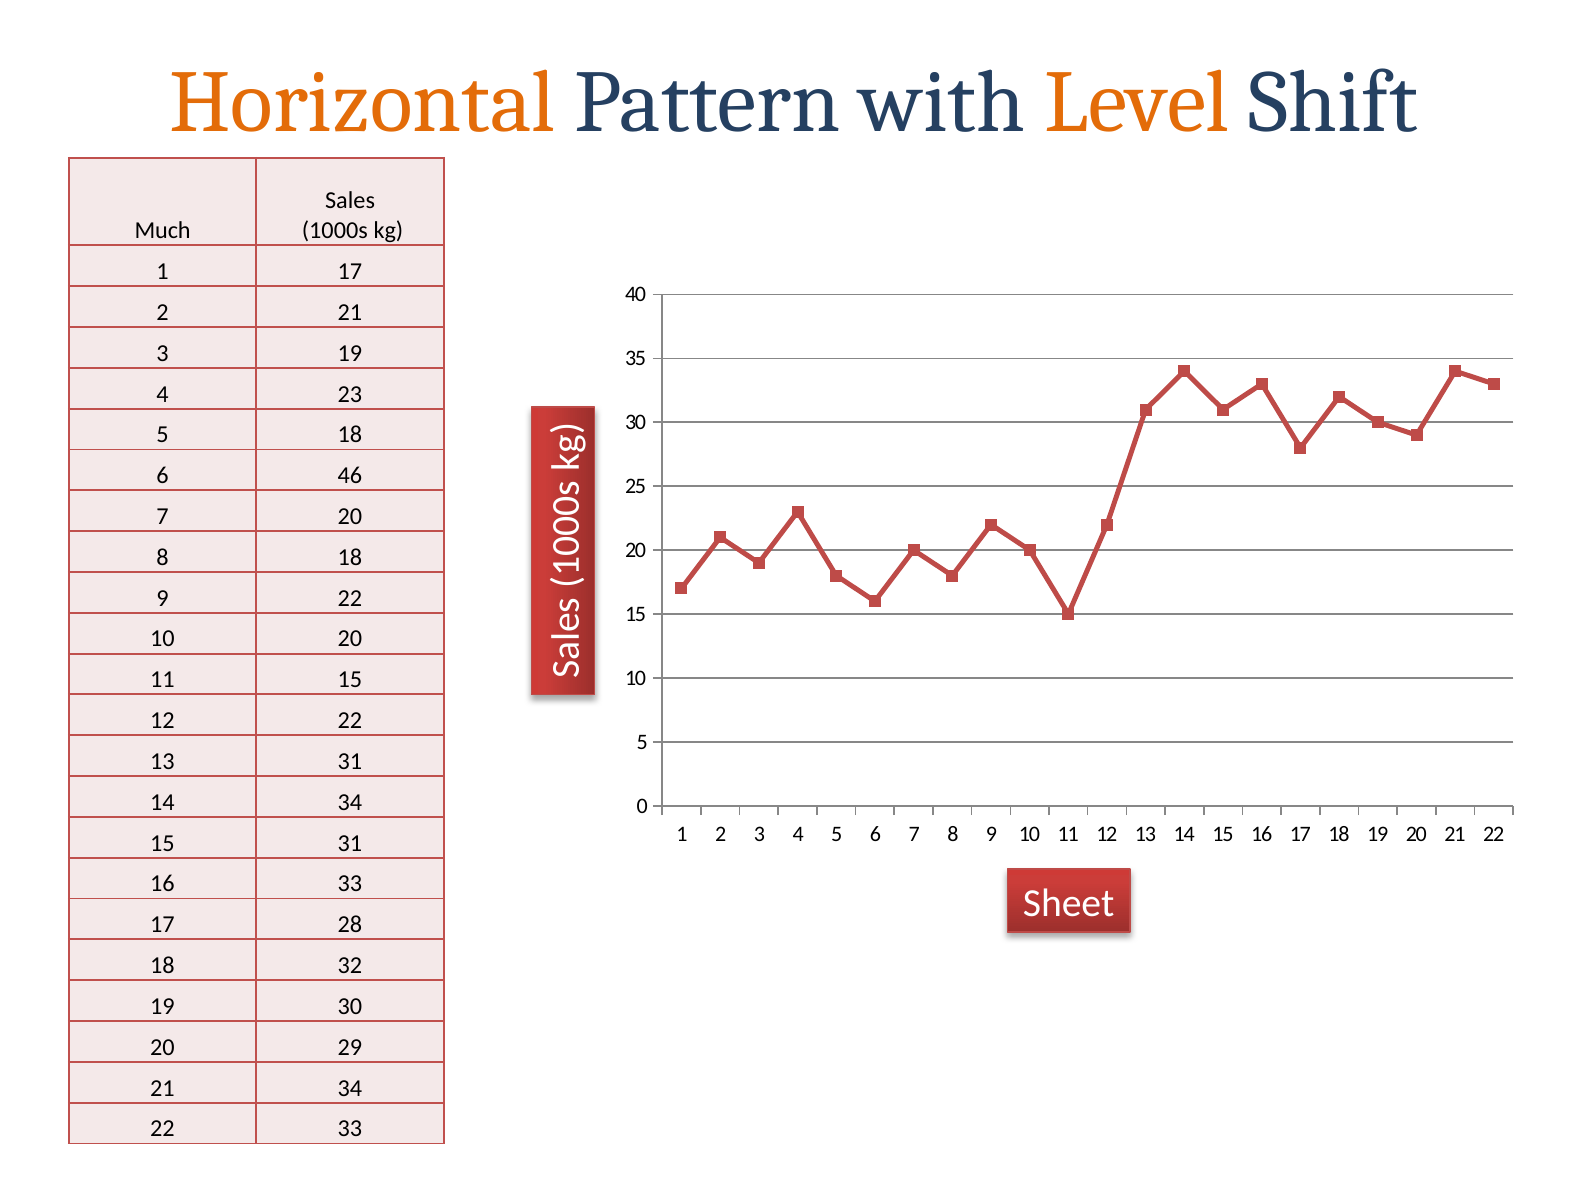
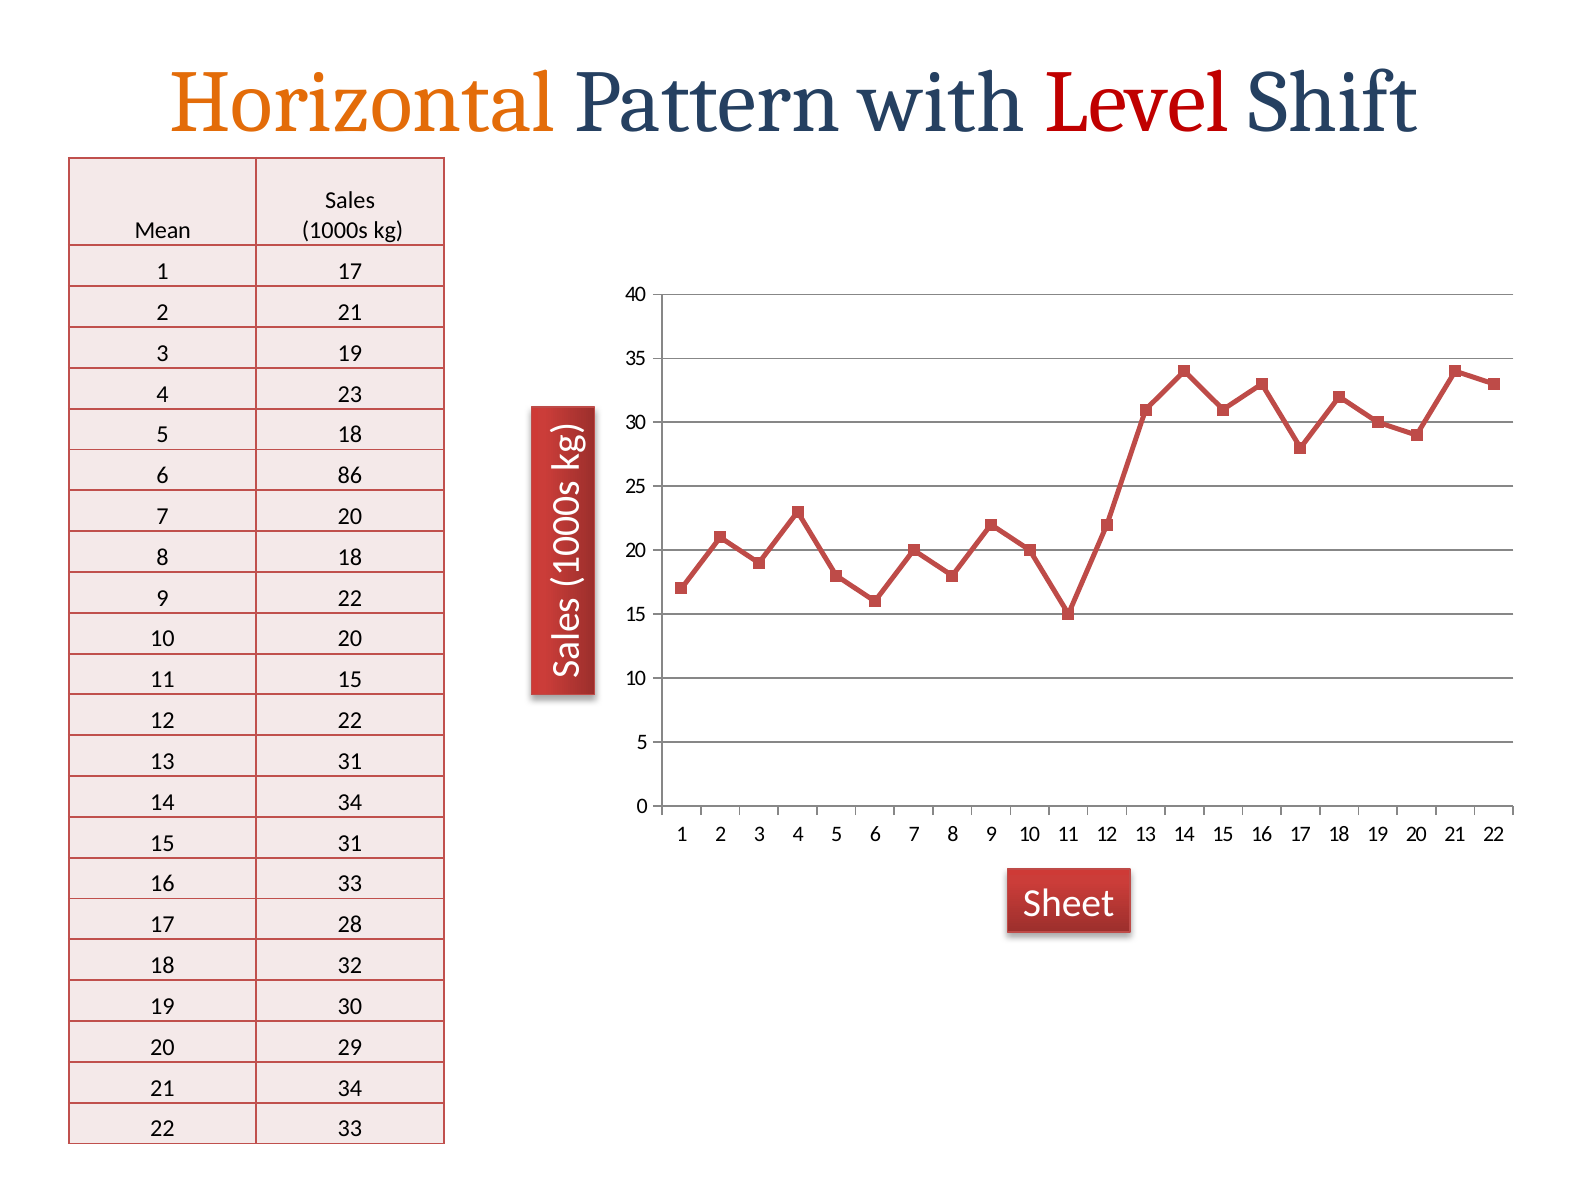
Level colour: orange -> red
Much: Much -> Mean
46: 46 -> 86
